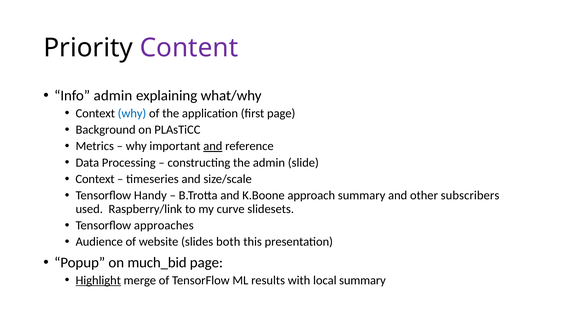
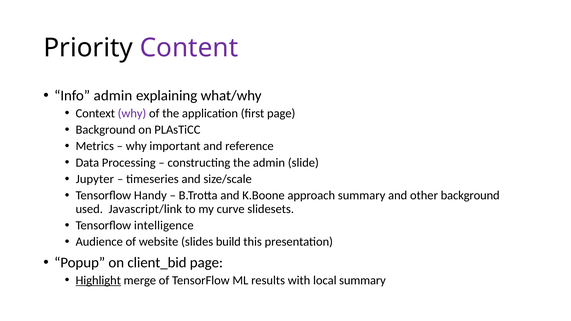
why at (132, 113) colour: blue -> purple
and at (213, 146) underline: present -> none
Context at (95, 179): Context -> Jupyter
other subscribers: subscribers -> background
Raspberry/link: Raspberry/link -> Javascript/link
approaches: approaches -> intelligence
both: both -> build
much_bid: much_bid -> client_bid
